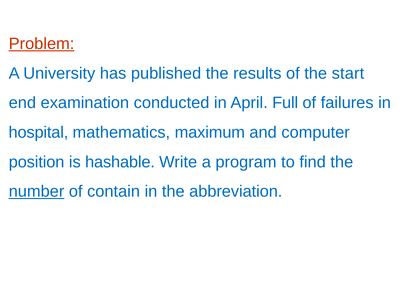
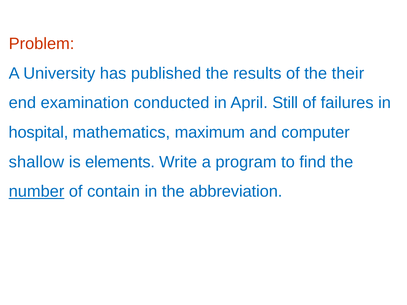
Problem underline: present -> none
start: start -> their
Full: Full -> Still
position: position -> shallow
hashable: hashable -> elements
